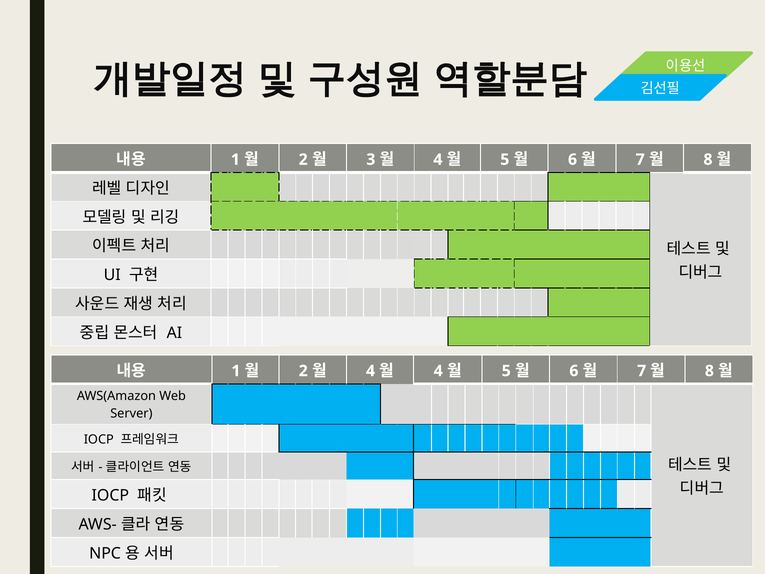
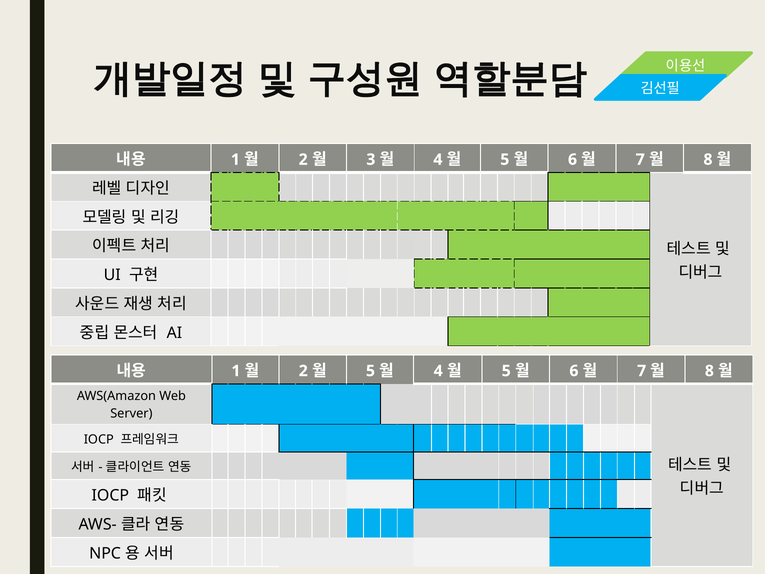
4 at (370, 371): 4 -> 5
